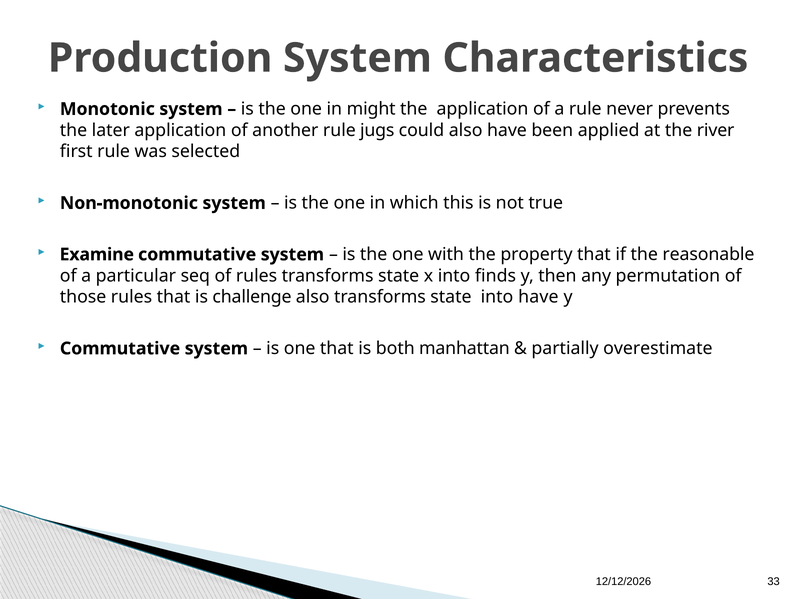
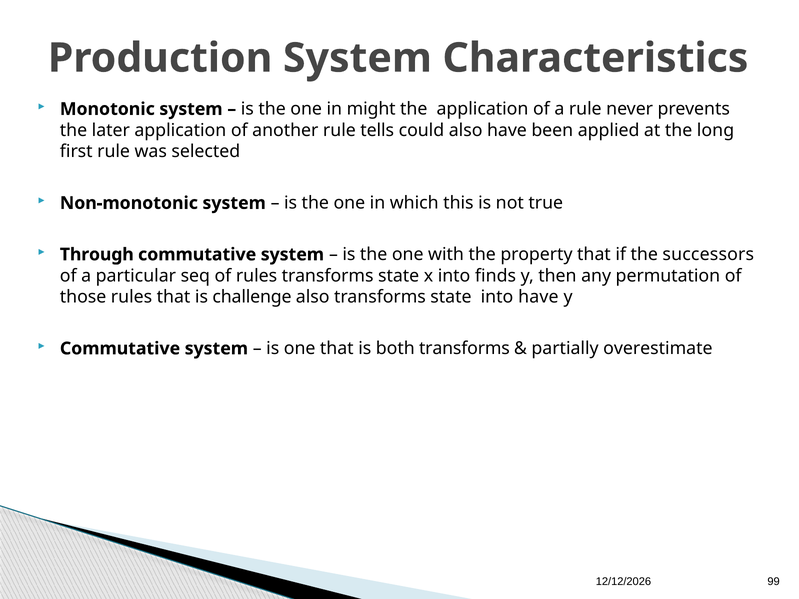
jugs: jugs -> tells
river: river -> long
Examine: Examine -> Through
reasonable: reasonable -> successors
both manhattan: manhattan -> transforms
33: 33 -> 99
